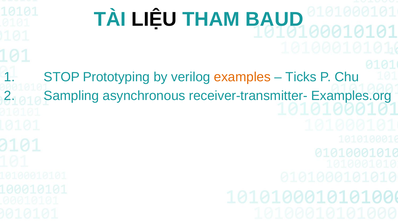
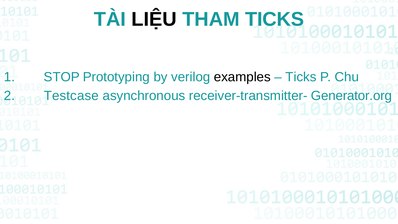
THAM BAUD: BAUD -> TICKS
examples colour: orange -> black
Sampling: Sampling -> Testcase
Examples.org: Examples.org -> Generator.org
